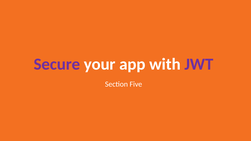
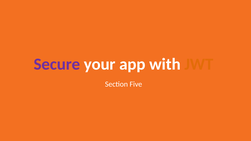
JWT colour: purple -> orange
